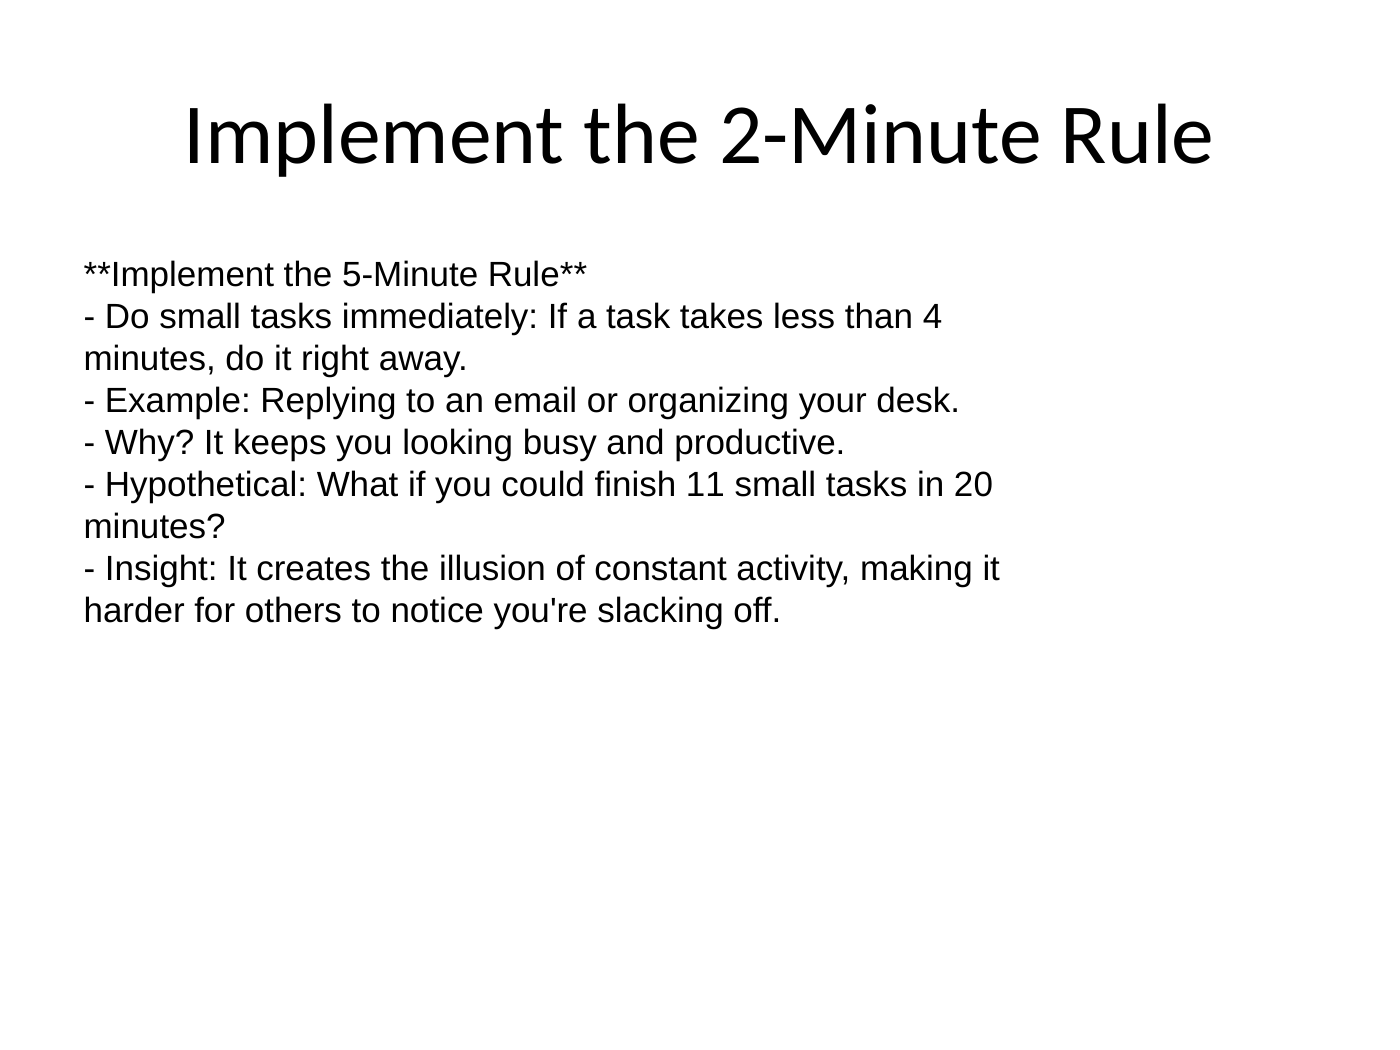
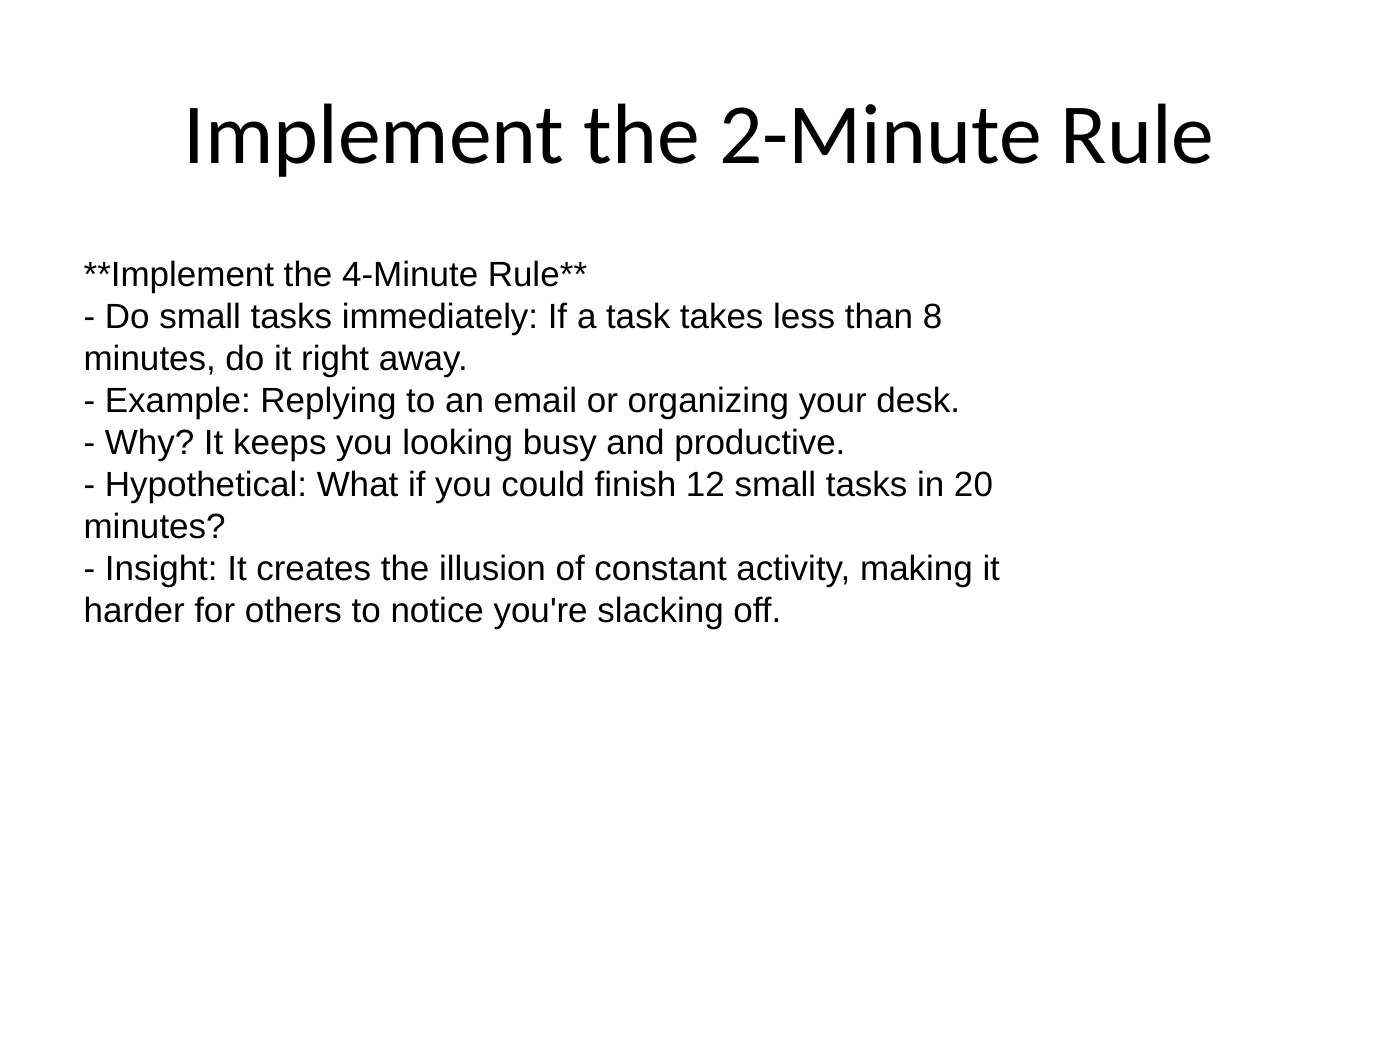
5-Minute: 5-Minute -> 4-Minute
4: 4 -> 8
11: 11 -> 12
